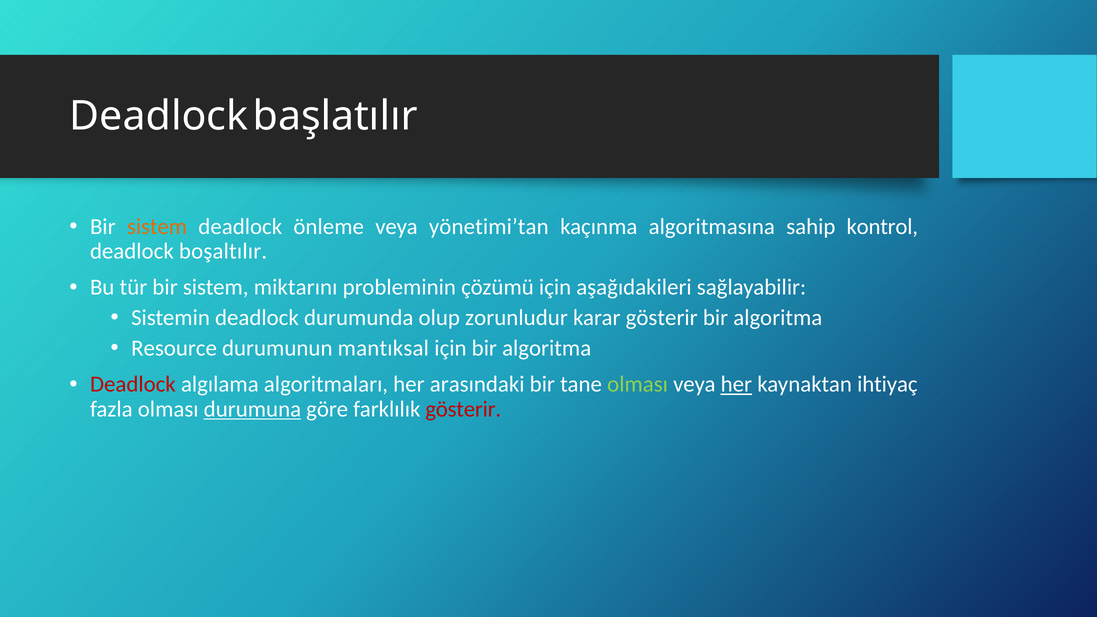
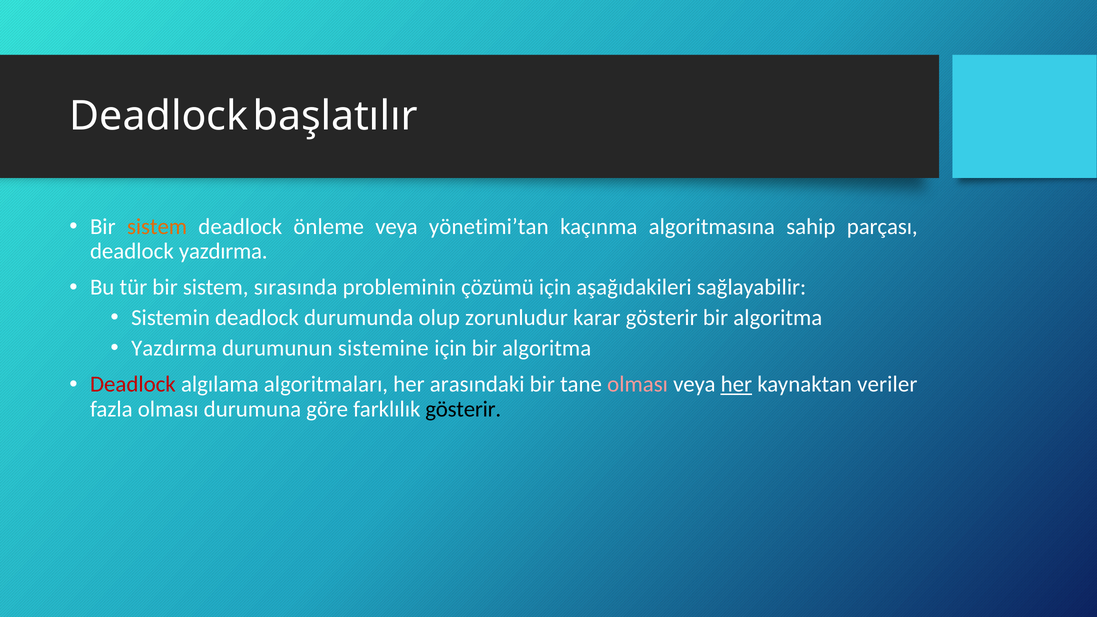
kontrol: kontrol -> parçası
deadlock boşaltılır: boşaltılır -> yazdırma
miktarını: miktarını -> sırasında
Resource at (174, 348): Resource -> Yazdırma
mantıksal: mantıksal -> sistemine
olması at (638, 384) colour: light green -> pink
ihtiyaç: ihtiyaç -> veriler
durumuna underline: present -> none
gösterir at (463, 409) colour: red -> black
